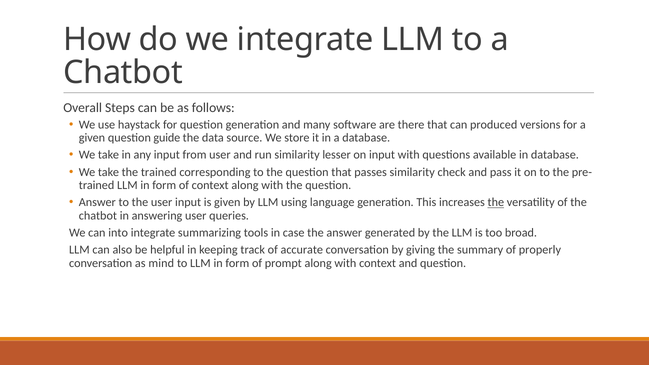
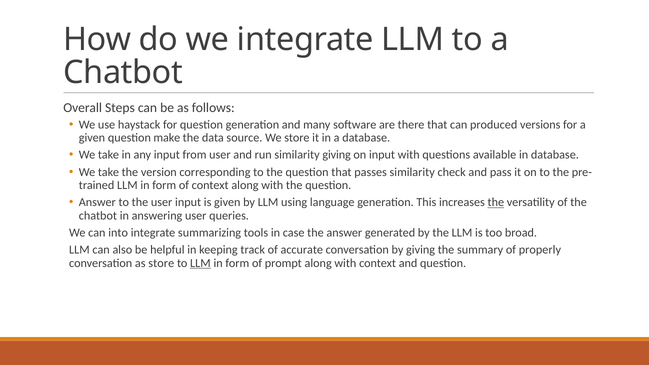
guide: guide -> make
similarity lesser: lesser -> giving
the trained: trained -> version
as mind: mind -> store
LLM at (200, 263) underline: none -> present
